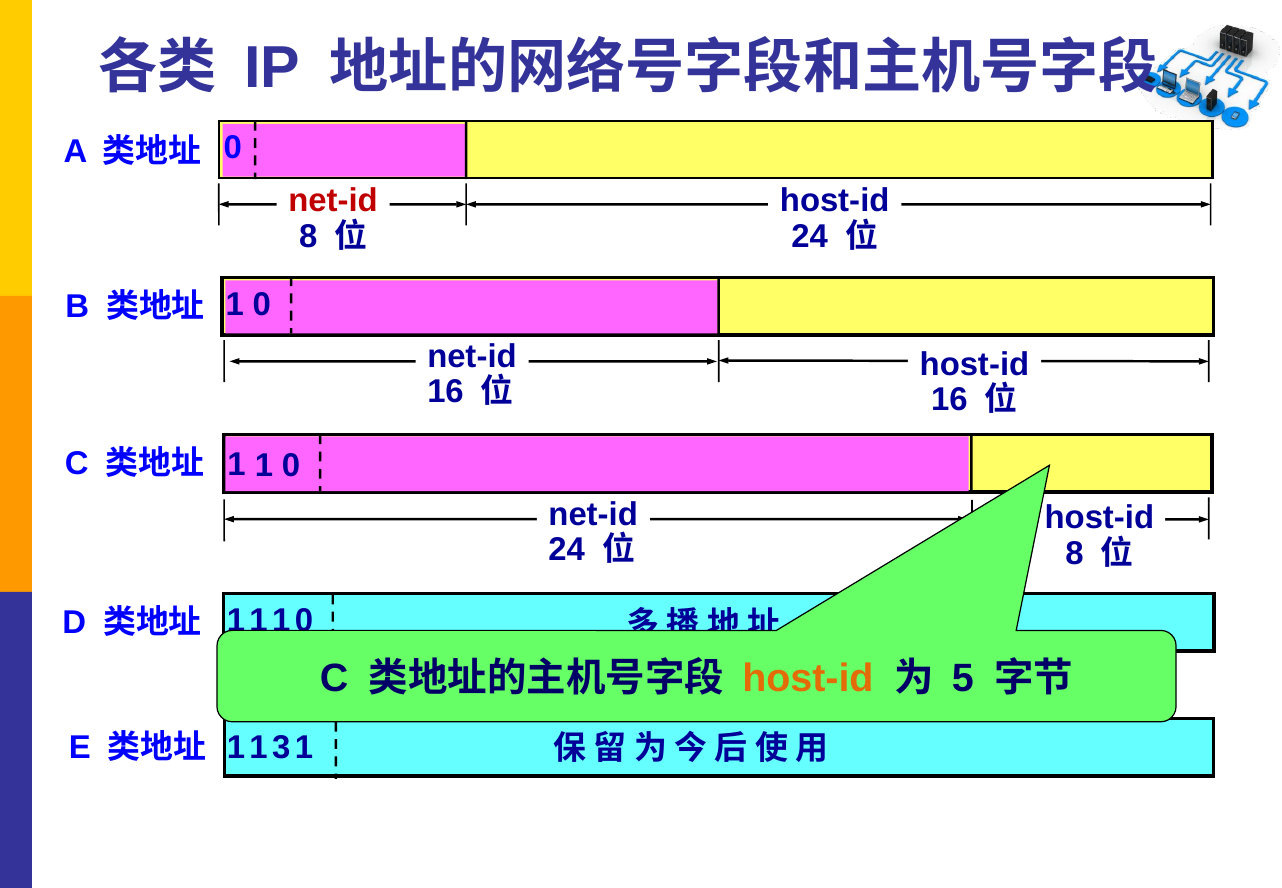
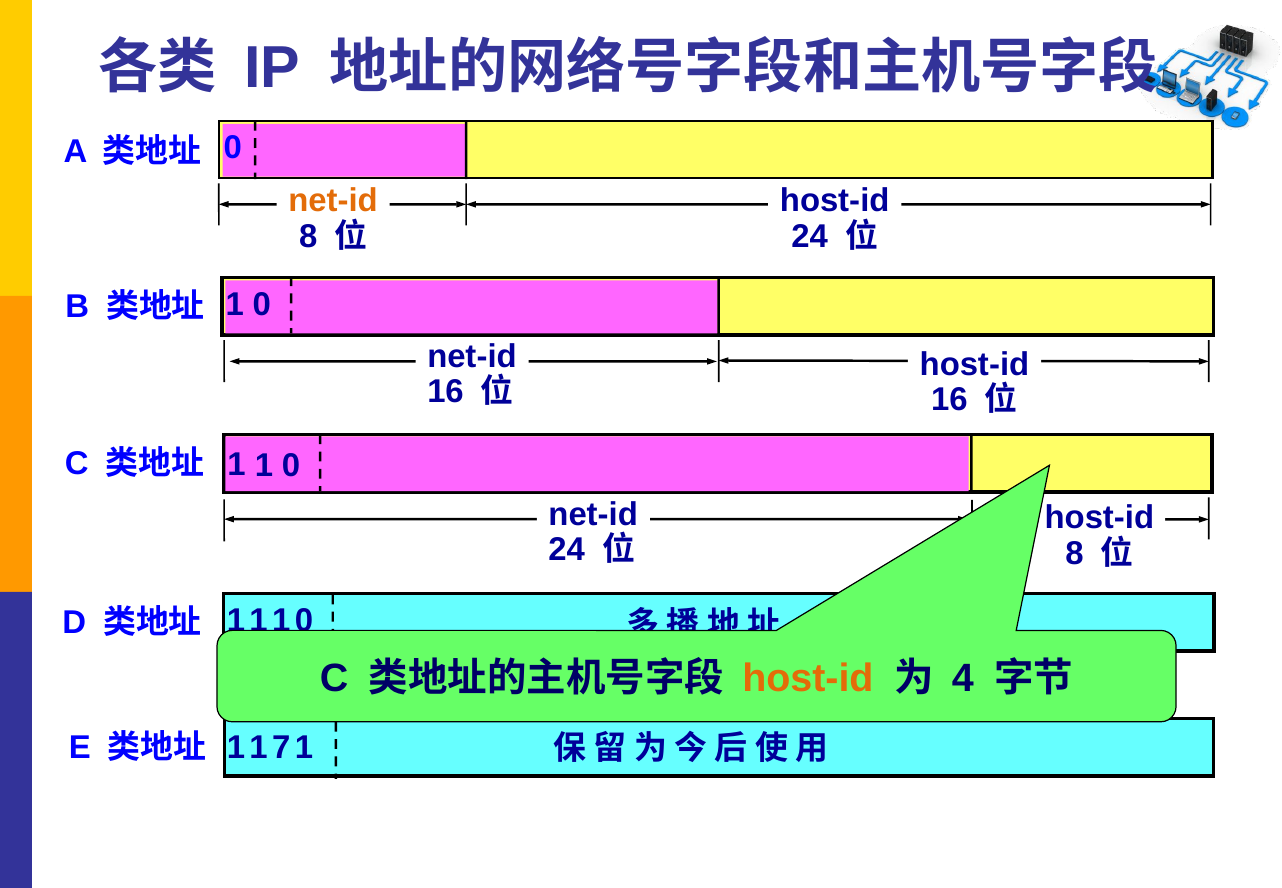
net-id at (333, 201) colour: red -> orange
5: 5 -> 4
3: 3 -> 7
